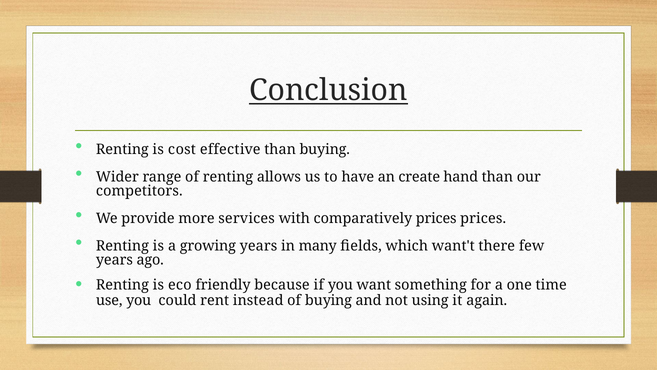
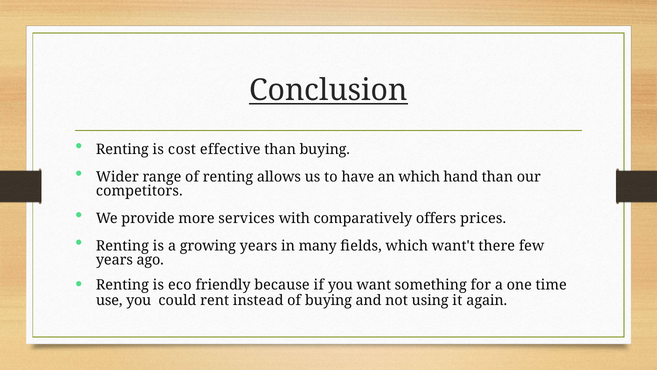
an create: create -> which
comparatively prices: prices -> offers
